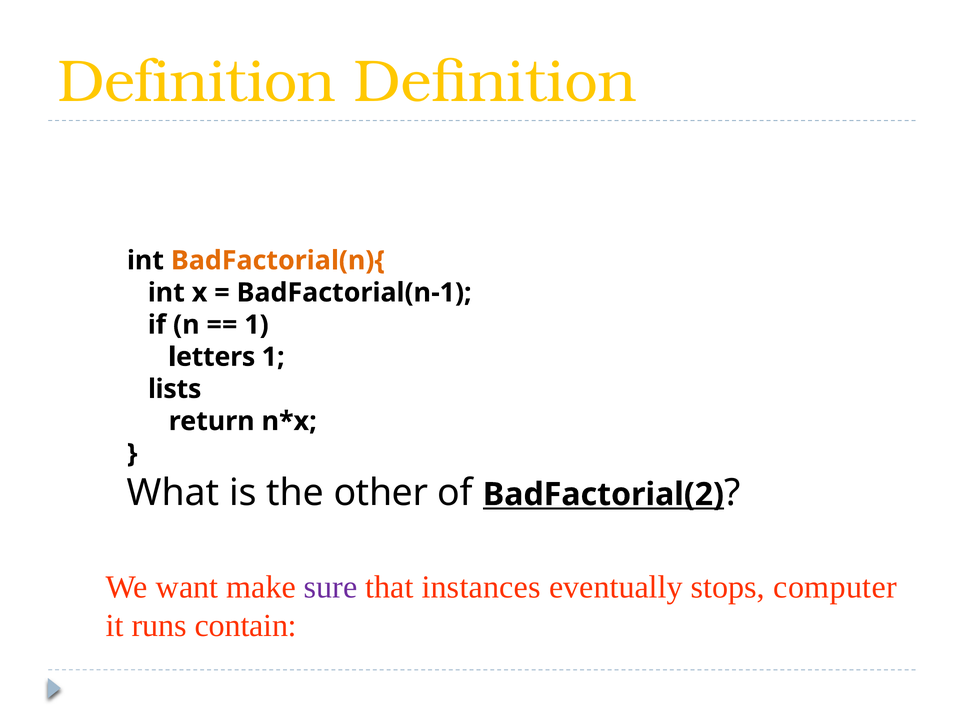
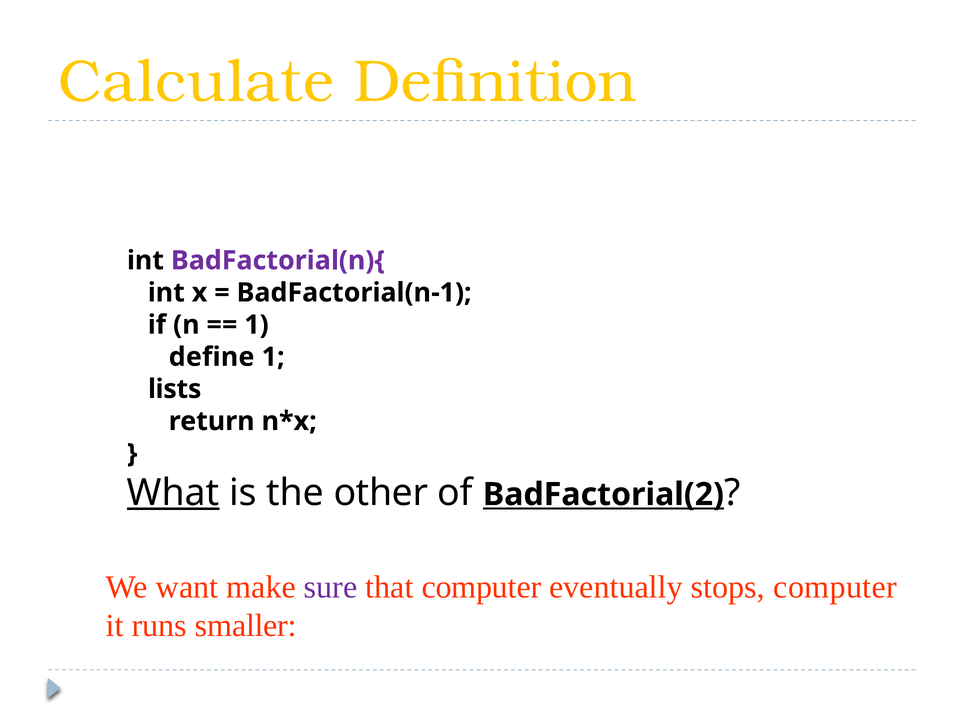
Definition at (197, 82): Definition -> Calculate
BadFactorial(n){ colour: orange -> purple
letters: letters -> define
What underline: none -> present
that instances: instances -> computer
contain: contain -> smaller
